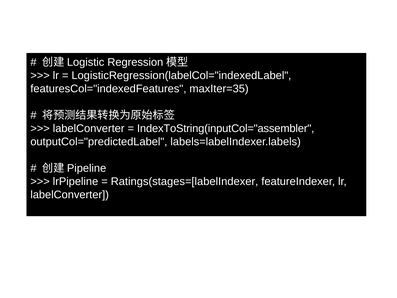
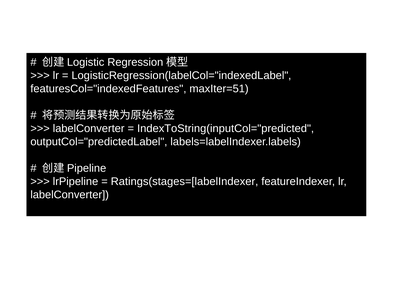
maxIter=35: maxIter=35 -> maxIter=51
IndexToString(inputCol="assembler: IndexToString(inputCol="assembler -> IndexToString(inputCol="predicted
